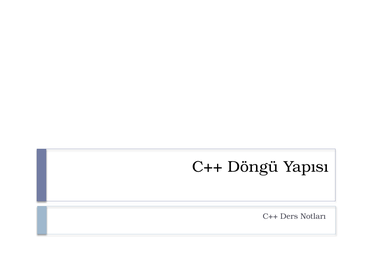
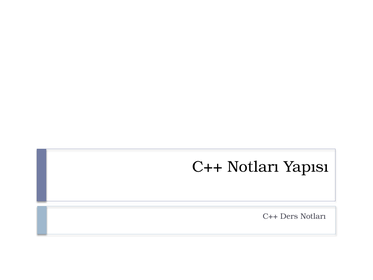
C++ Döngü: Döngü -> Notları
